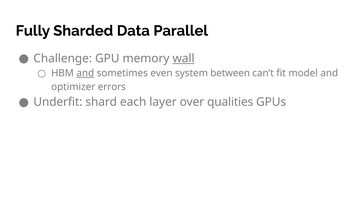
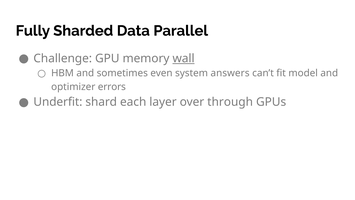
and at (85, 73) underline: present -> none
between: between -> answers
qualities: qualities -> through
